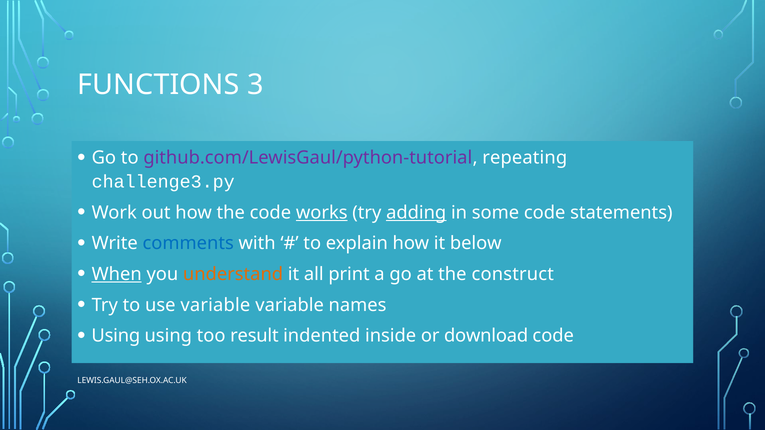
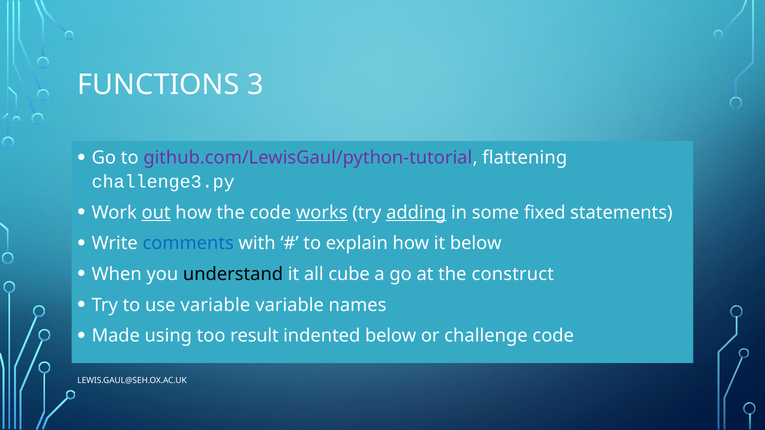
repeating: repeating -> flattening
out underline: none -> present
some code: code -> fixed
When underline: present -> none
understand colour: orange -> black
print: print -> cube
Using at (116, 336): Using -> Made
indented inside: inside -> below
download: download -> challenge
